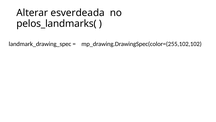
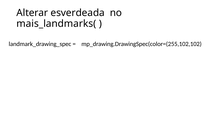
pelos_landmarks(: pelos_landmarks( -> mais_landmarks(
